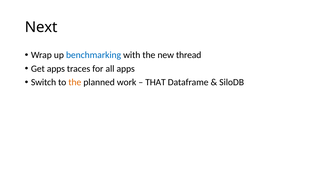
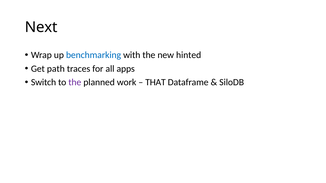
thread: thread -> hinted
Get apps: apps -> path
the at (75, 82) colour: orange -> purple
